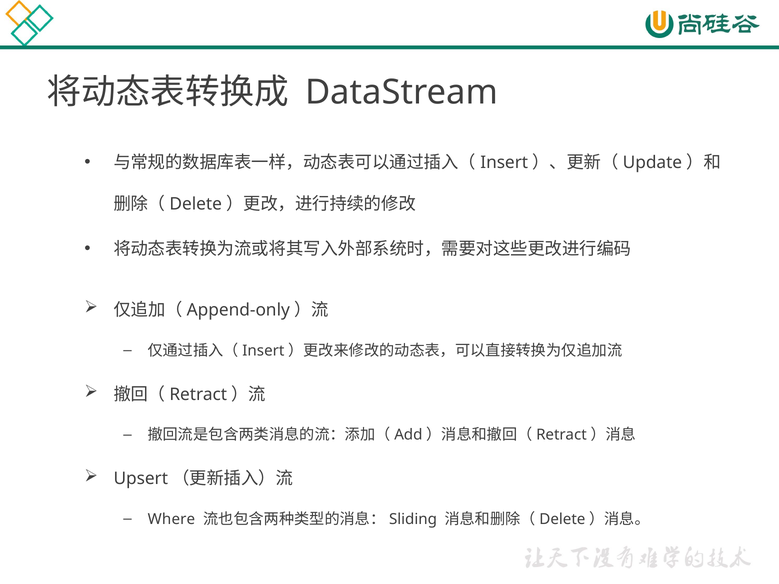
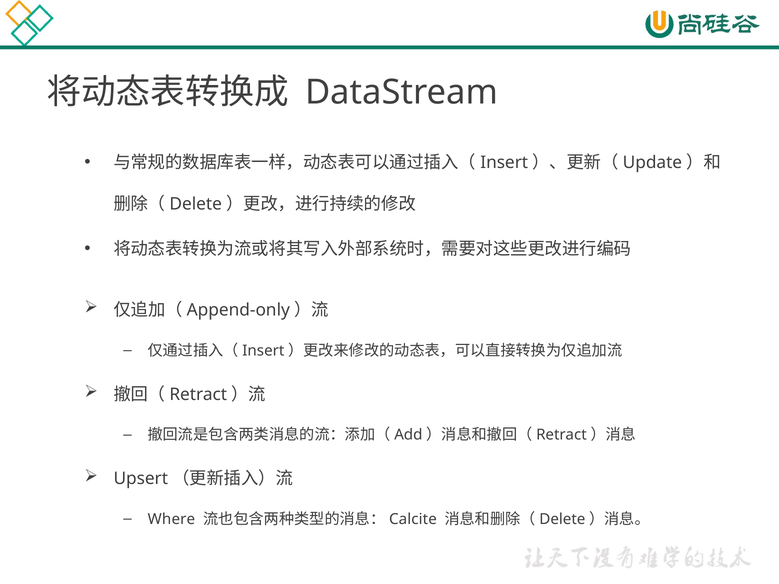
Sliding: Sliding -> Calcite
